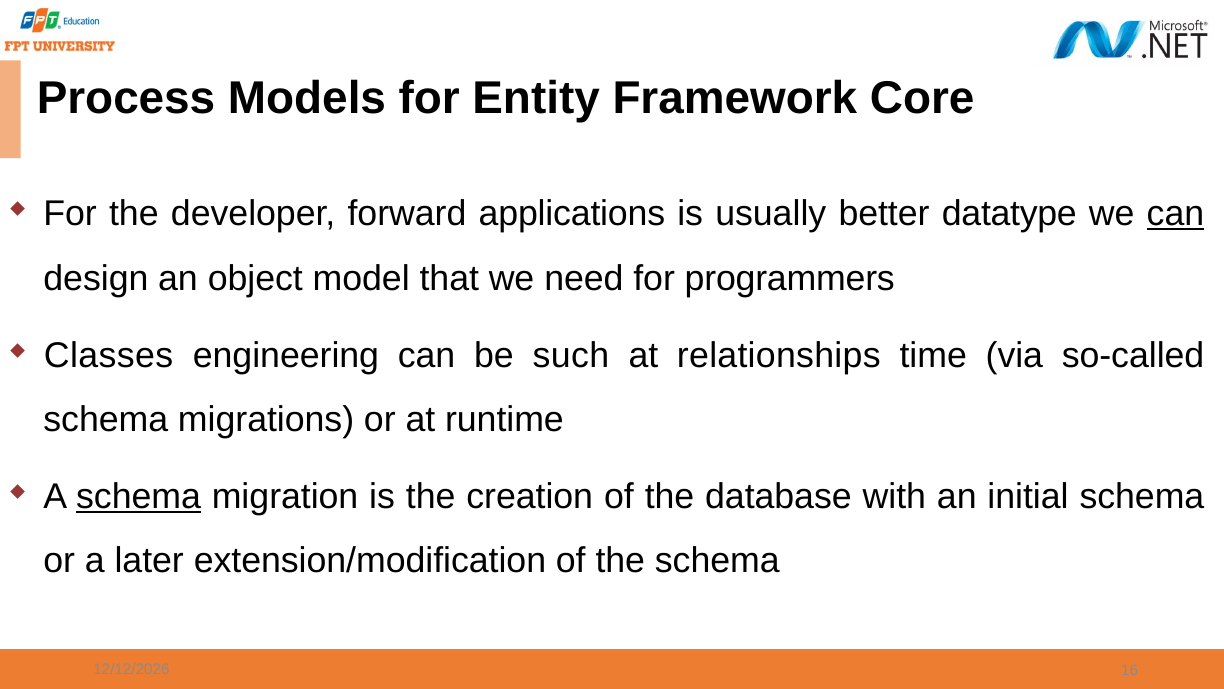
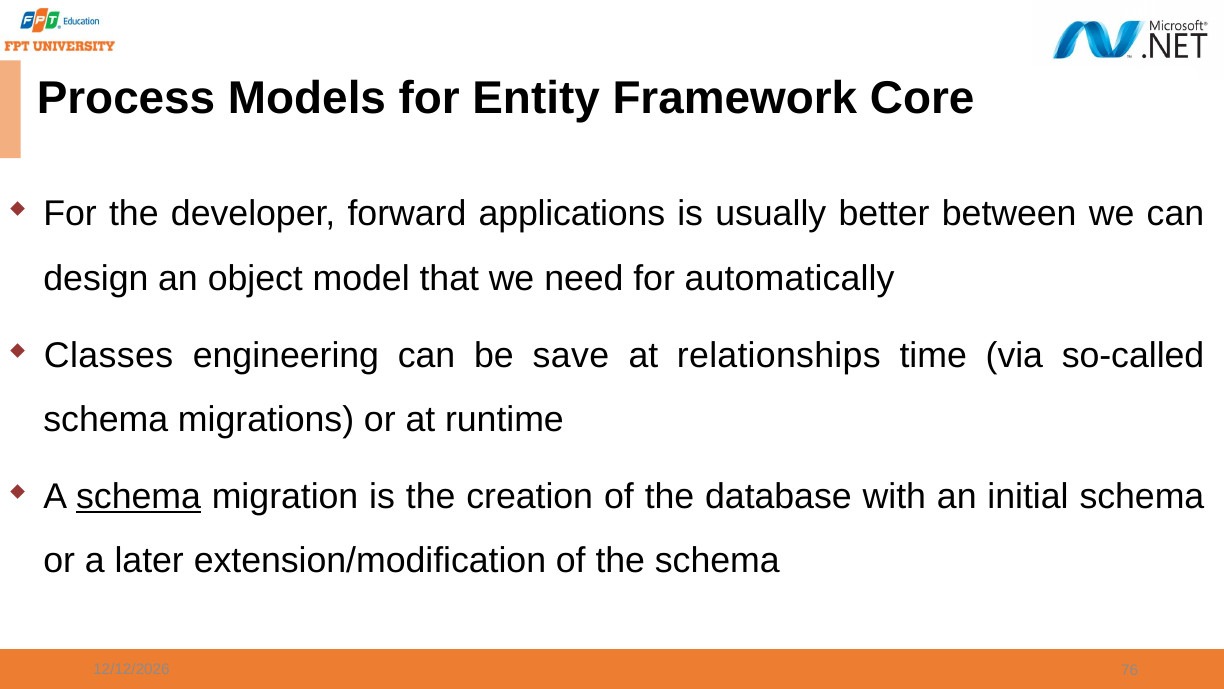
datatype: datatype -> between
can at (1175, 214) underline: present -> none
programmers: programmers -> automatically
such: such -> save
16: 16 -> 76
